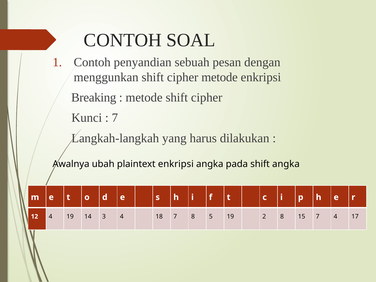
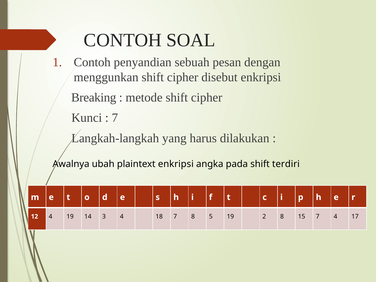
cipher metode: metode -> disebut
shift angka: angka -> terdiri
